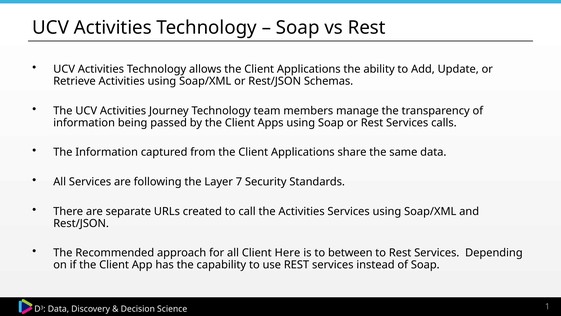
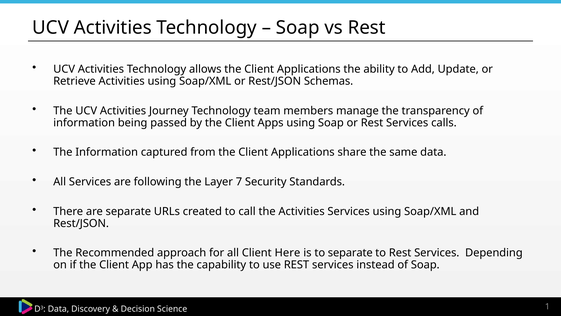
to between: between -> separate
